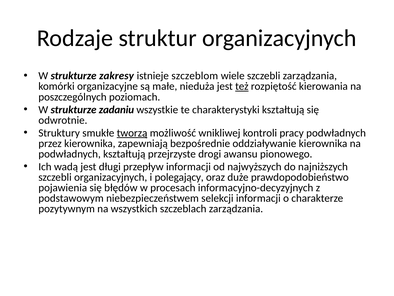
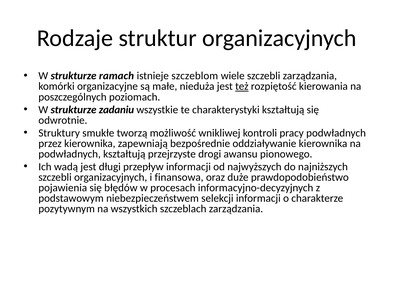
zakresy: zakresy -> ramach
tworzą underline: present -> none
polegający: polegający -> finansowa
